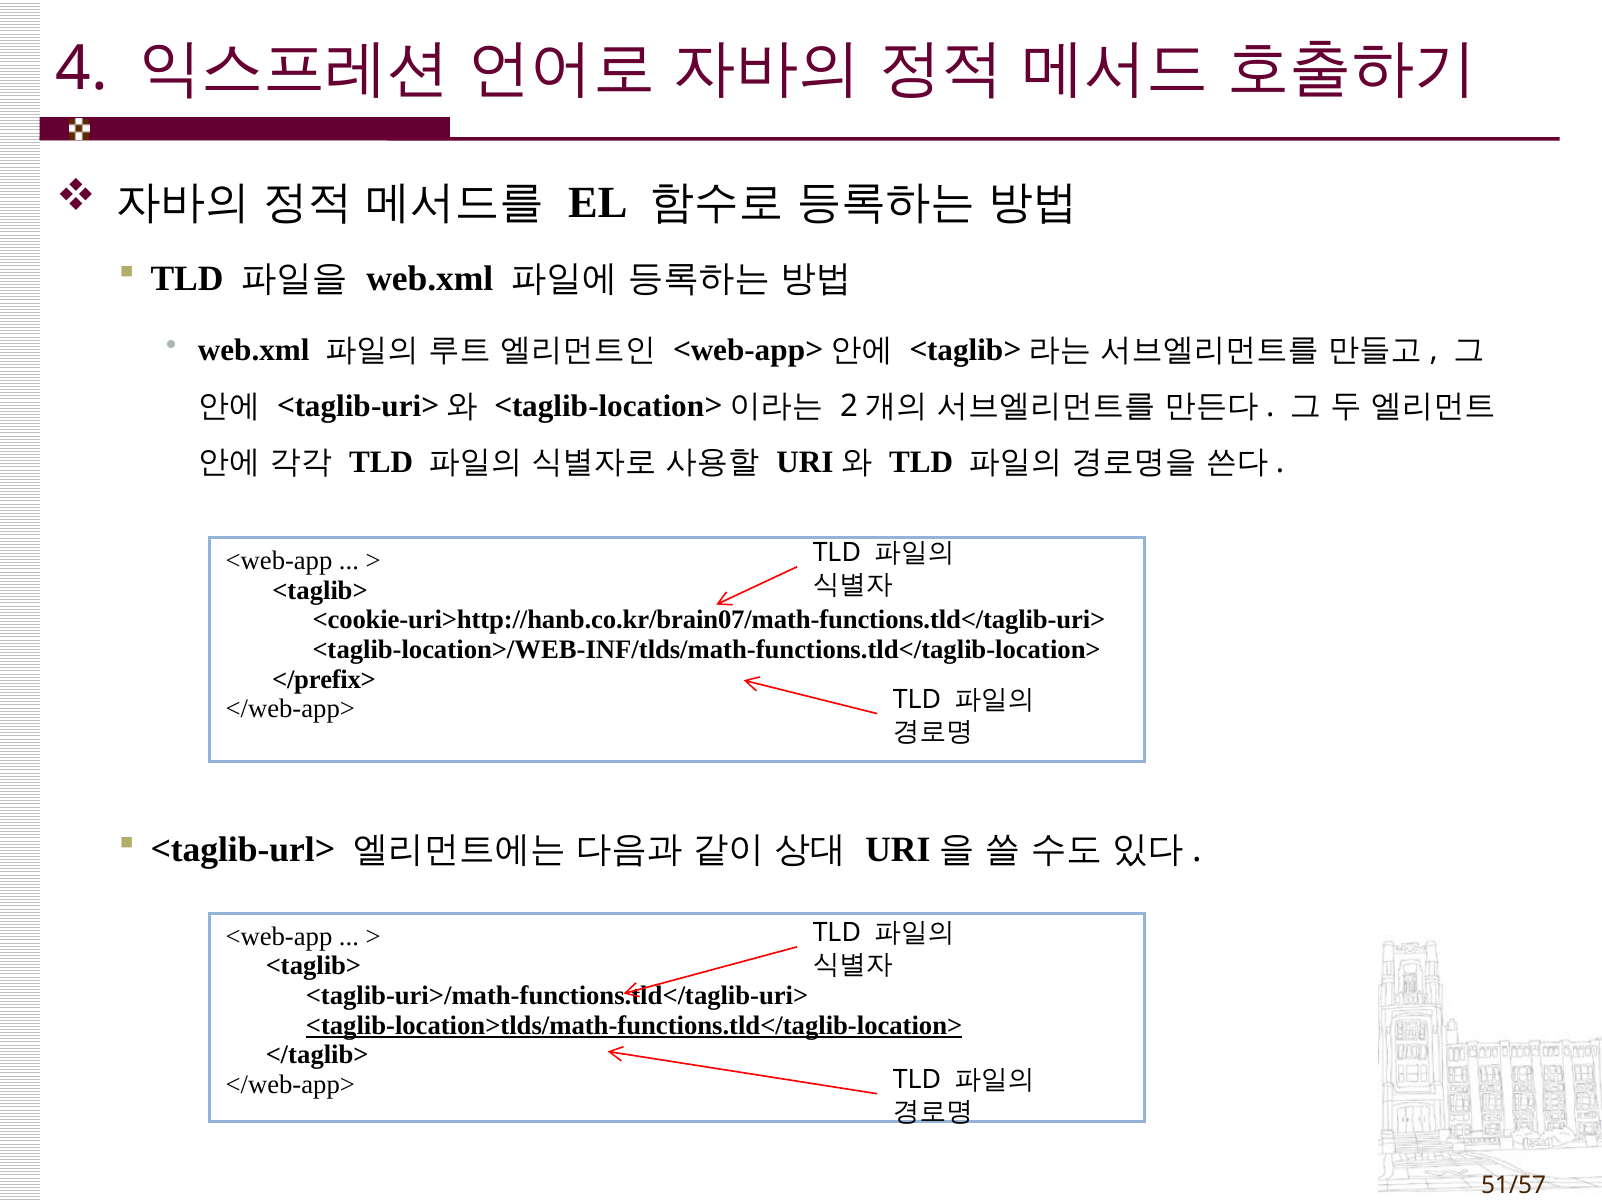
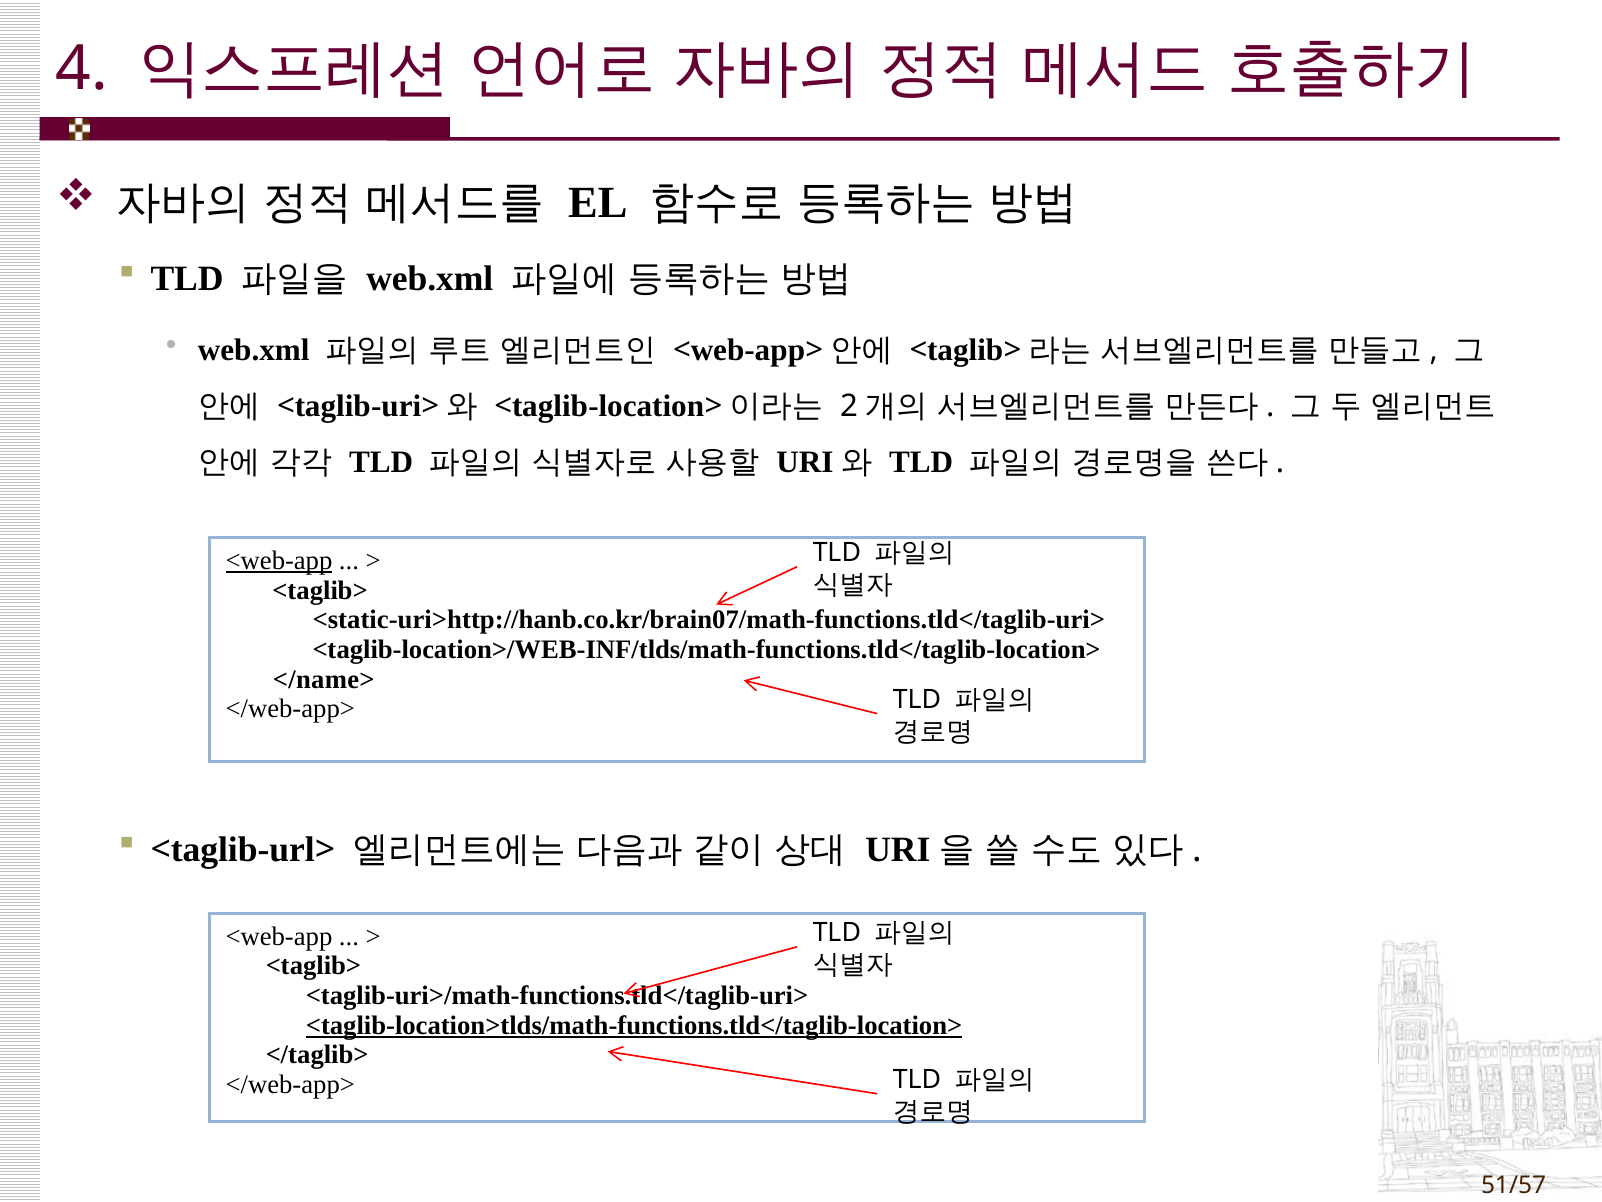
<web-app at (279, 560) underline: none -> present
<cookie-uri>http://hanb.co.kr/brain07/math-functions.tld</taglib-uri>: <cookie-uri>http://hanb.co.kr/brain07/math-functions.tld</taglib-uri> -> <static-uri>http://hanb.co.kr/brain07/math-functions.tld</taglib-uri>
</prefix>: </prefix> -> </name>
